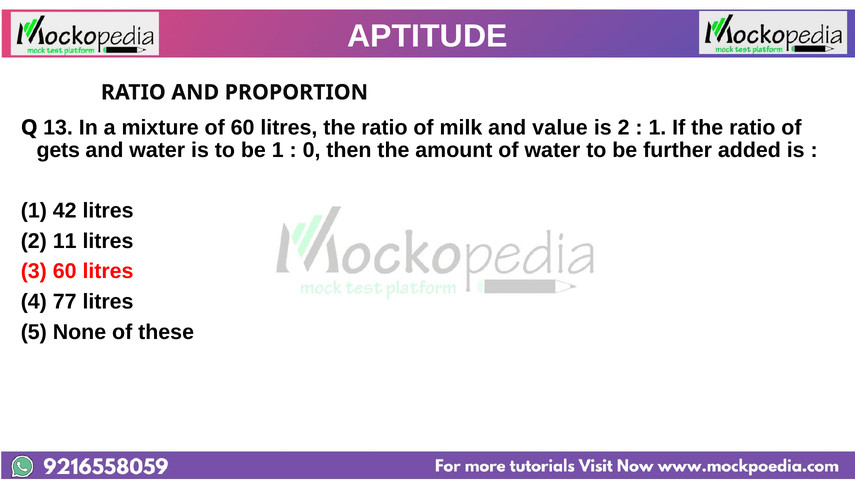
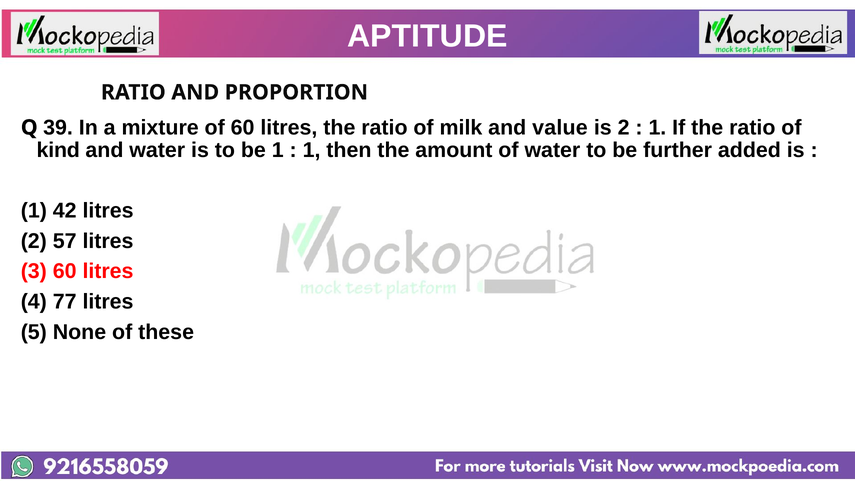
13: 13 -> 39
gets: gets -> kind
0 at (312, 150): 0 -> 1
11: 11 -> 57
